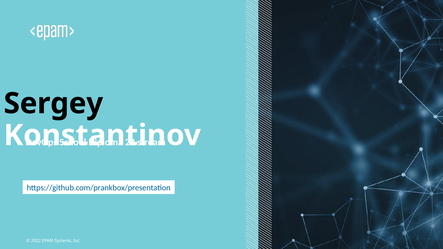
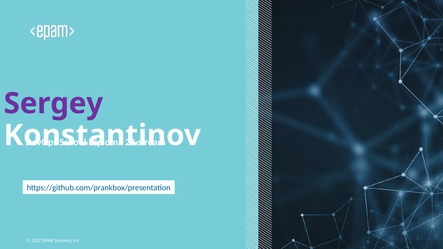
Sergey colour: black -> purple
